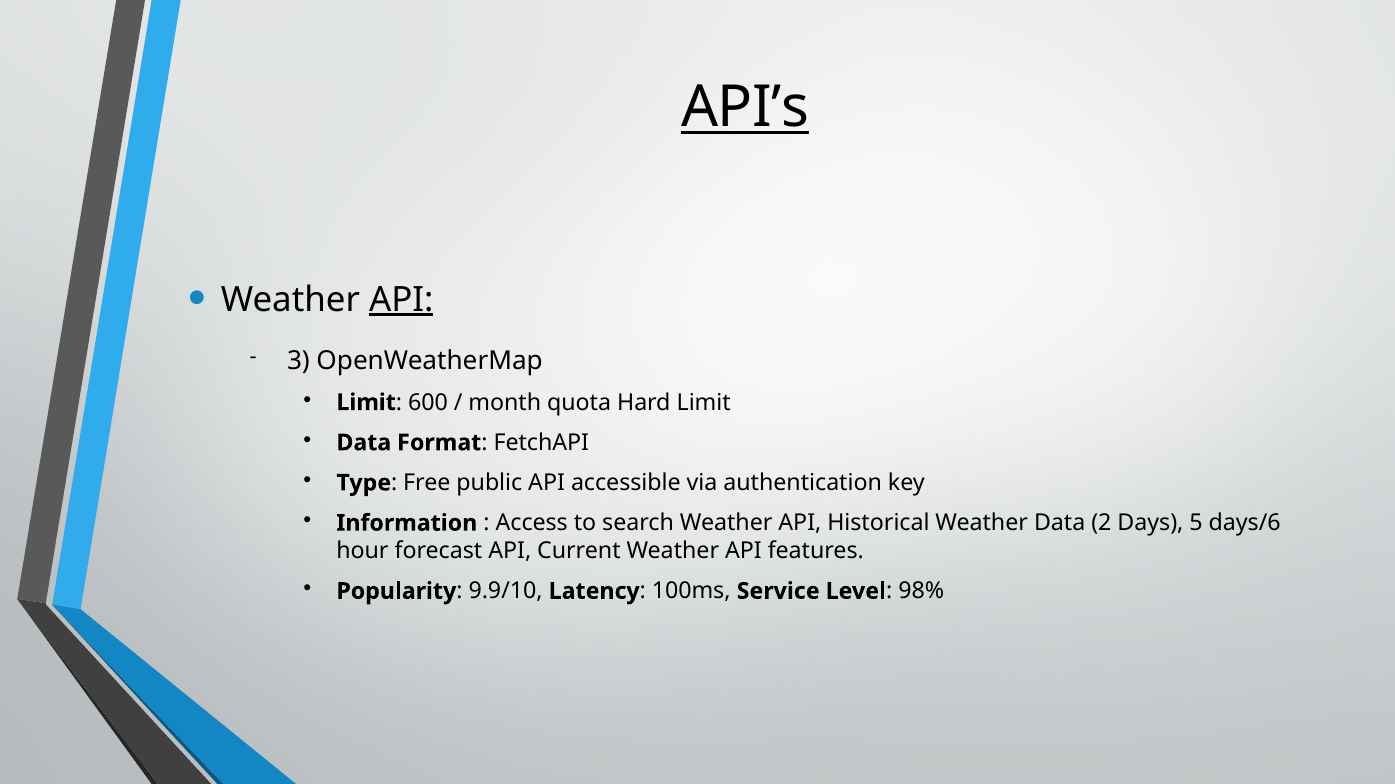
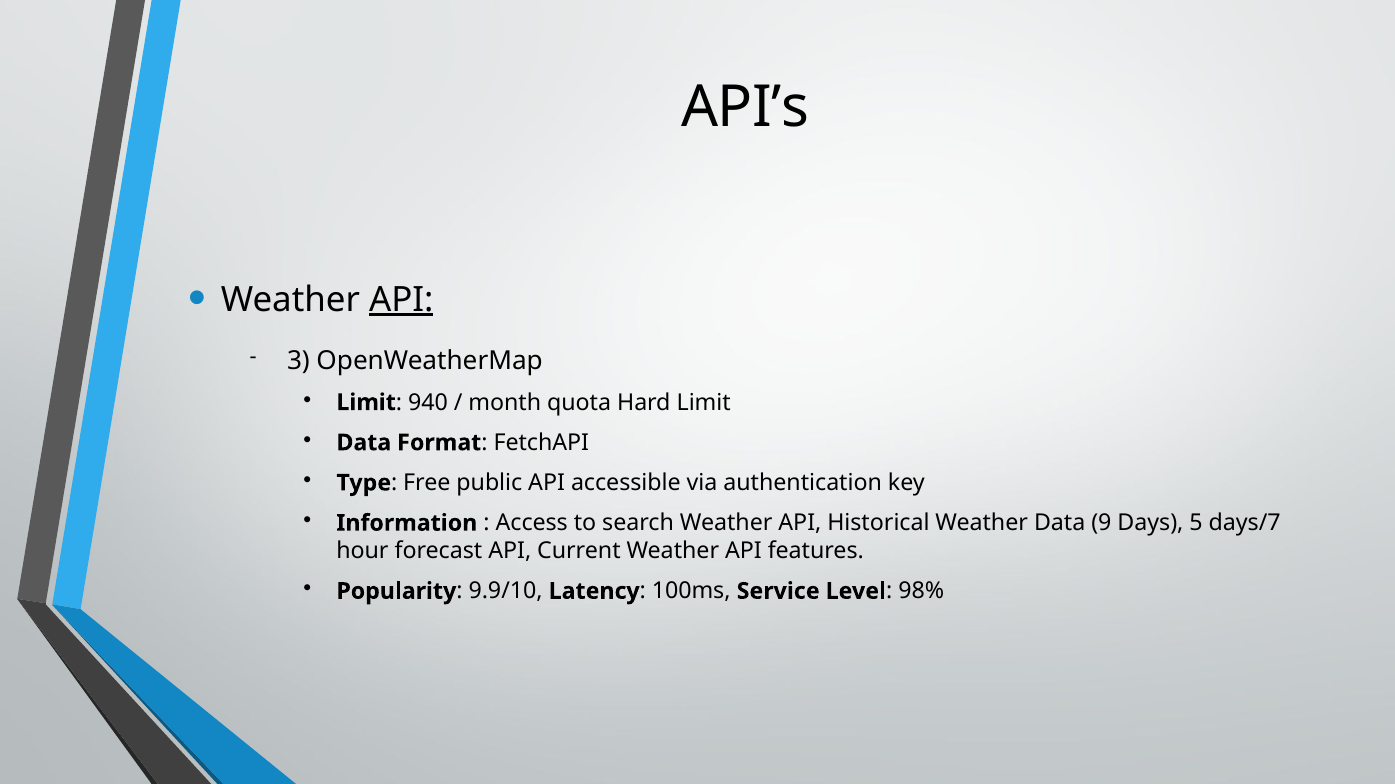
API’s underline: present -> none
600: 600 -> 940
2: 2 -> 9
days/6: days/6 -> days/7
